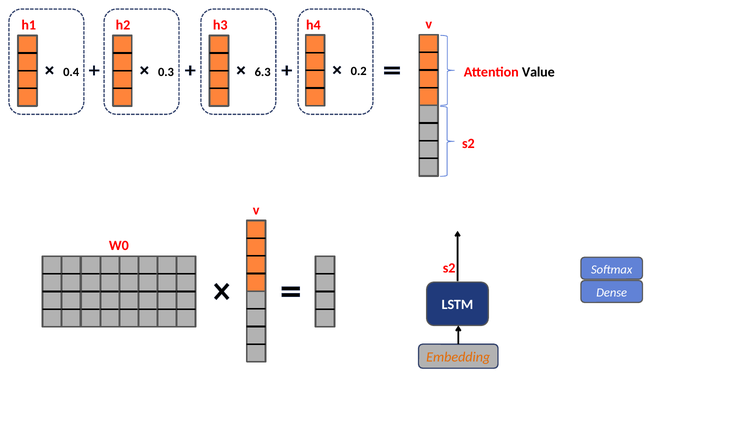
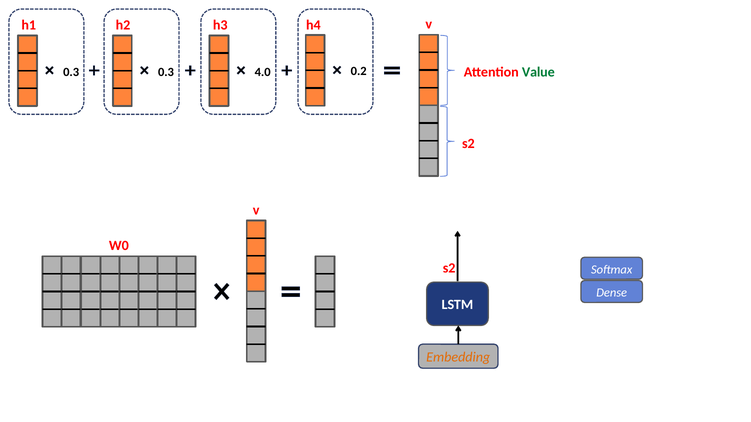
0.4 at (71, 72): 0.4 -> 0.3
6.3: 6.3 -> 4.0
Value colour: black -> green
